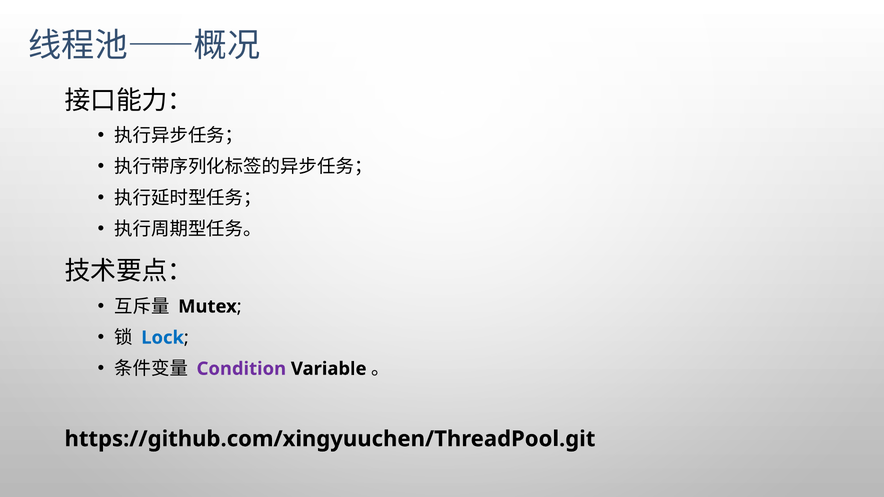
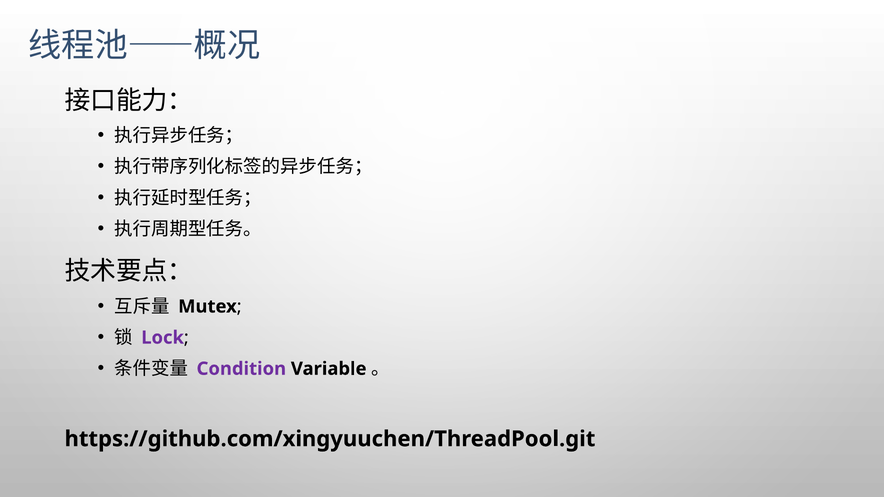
Lock colour: blue -> purple
